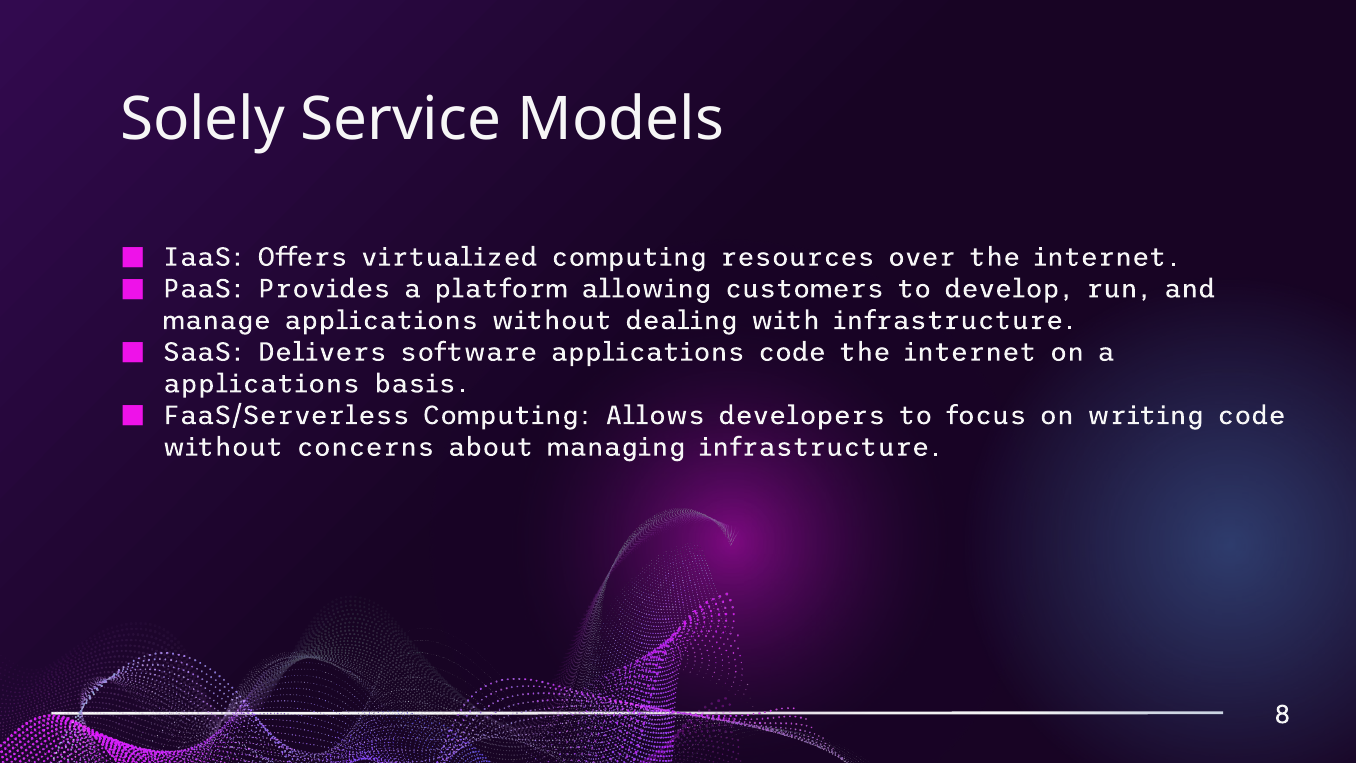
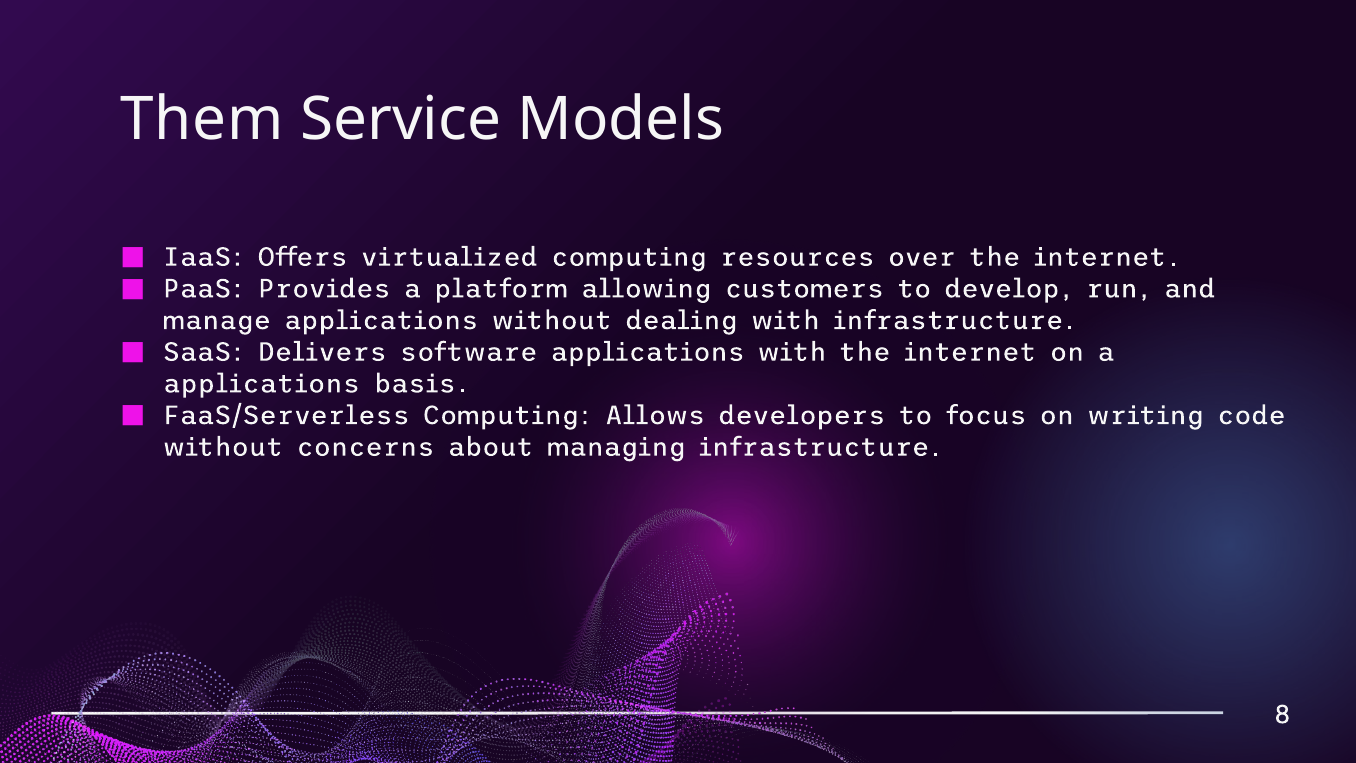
Solely: Solely -> Them
applications code: code -> with
